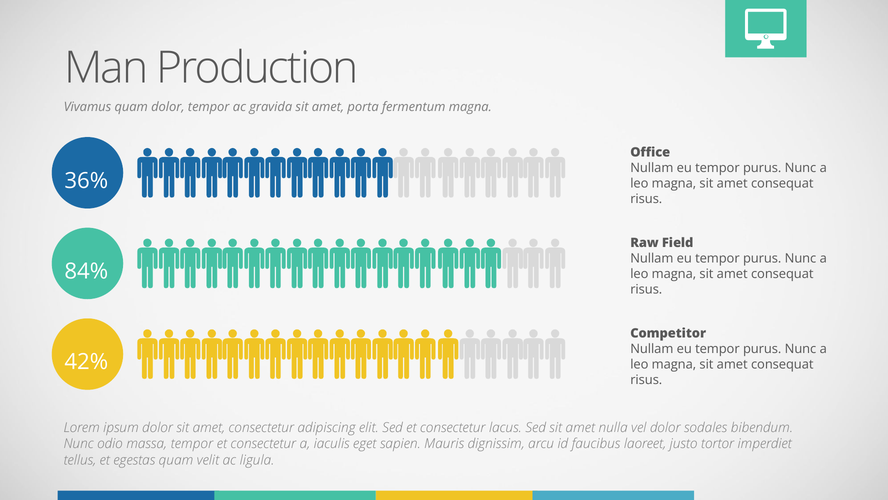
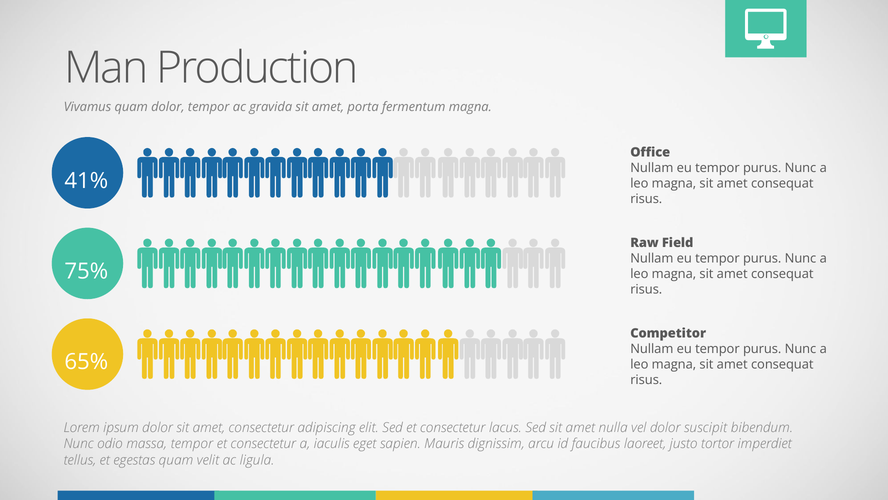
36%: 36% -> 41%
84%: 84% -> 75%
42%: 42% -> 65%
sodales: sodales -> suscipit
